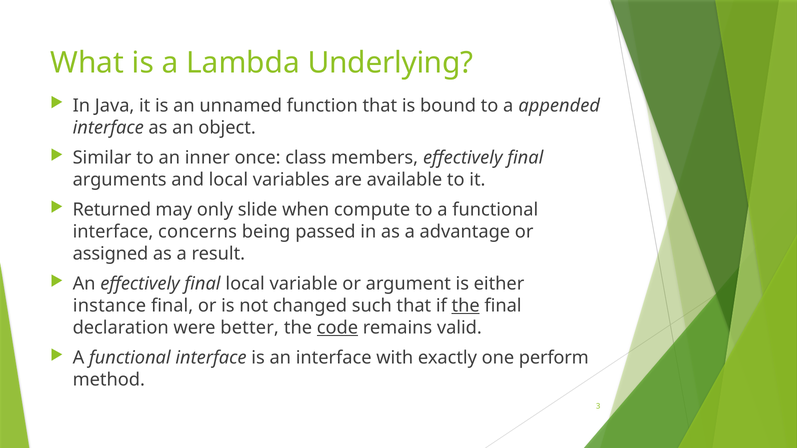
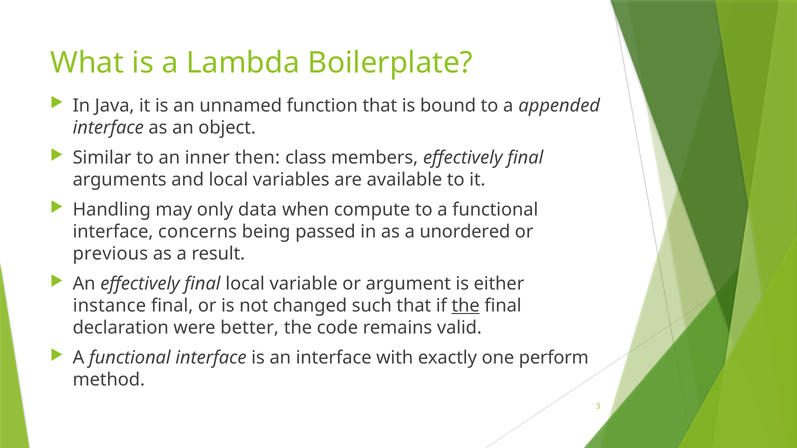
Underlying: Underlying -> Boilerplate
once: once -> then
Returned: Returned -> Handling
slide: slide -> data
advantage: advantage -> unordered
assigned: assigned -> previous
code underline: present -> none
